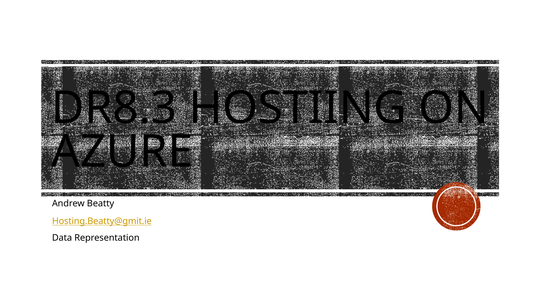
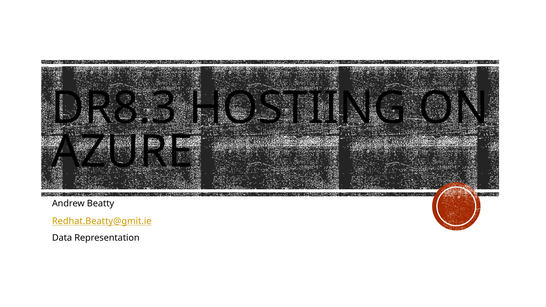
Hosting.Beatty@gmit.ie: Hosting.Beatty@gmit.ie -> Redhat.Beatty@gmit.ie
